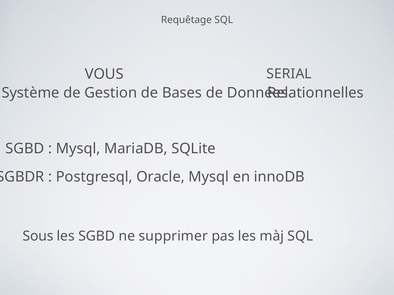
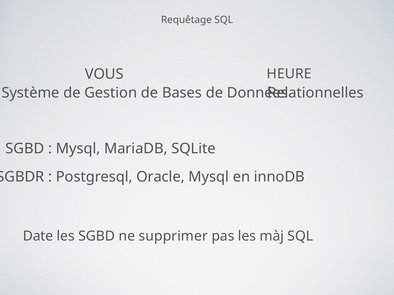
SERIAL: SERIAL -> HEURE
Sous: Sous -> Date
